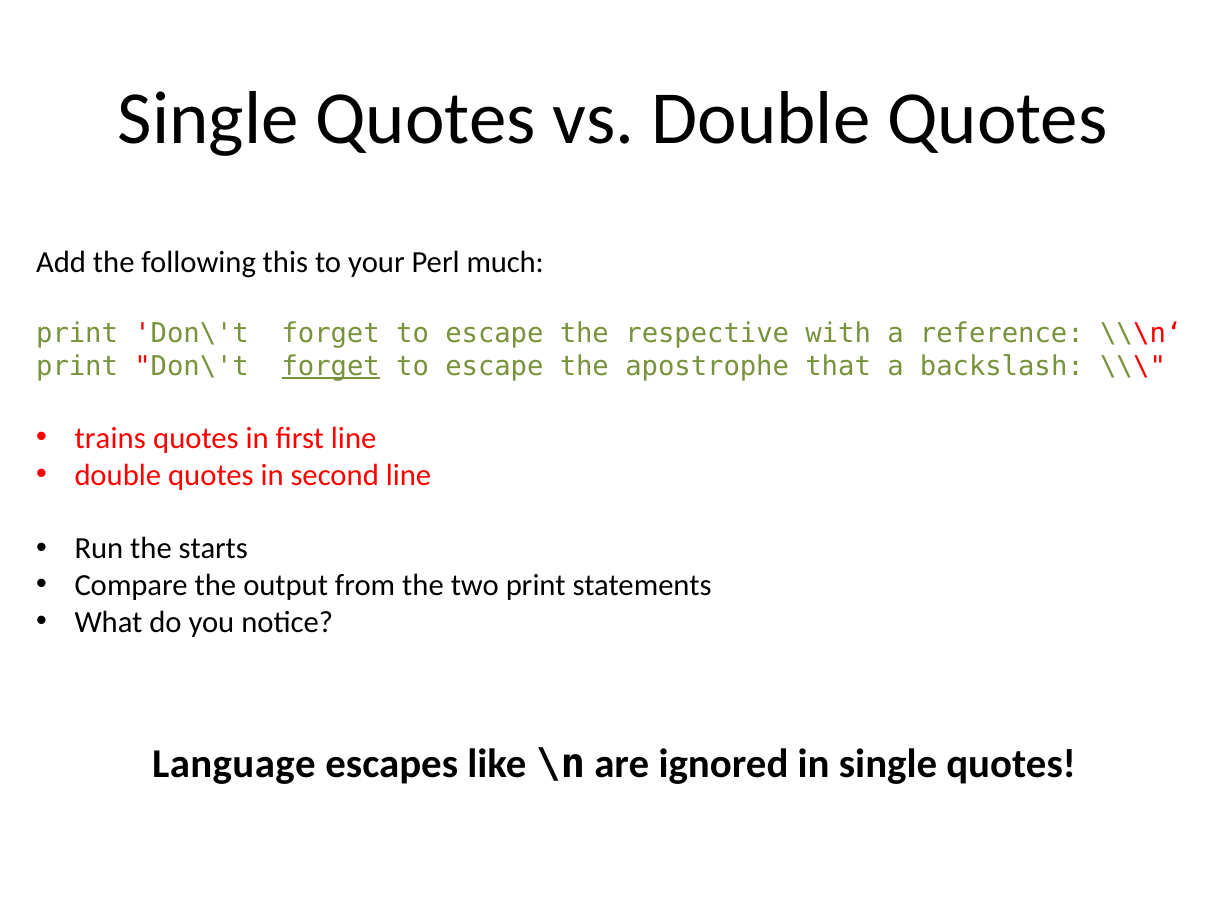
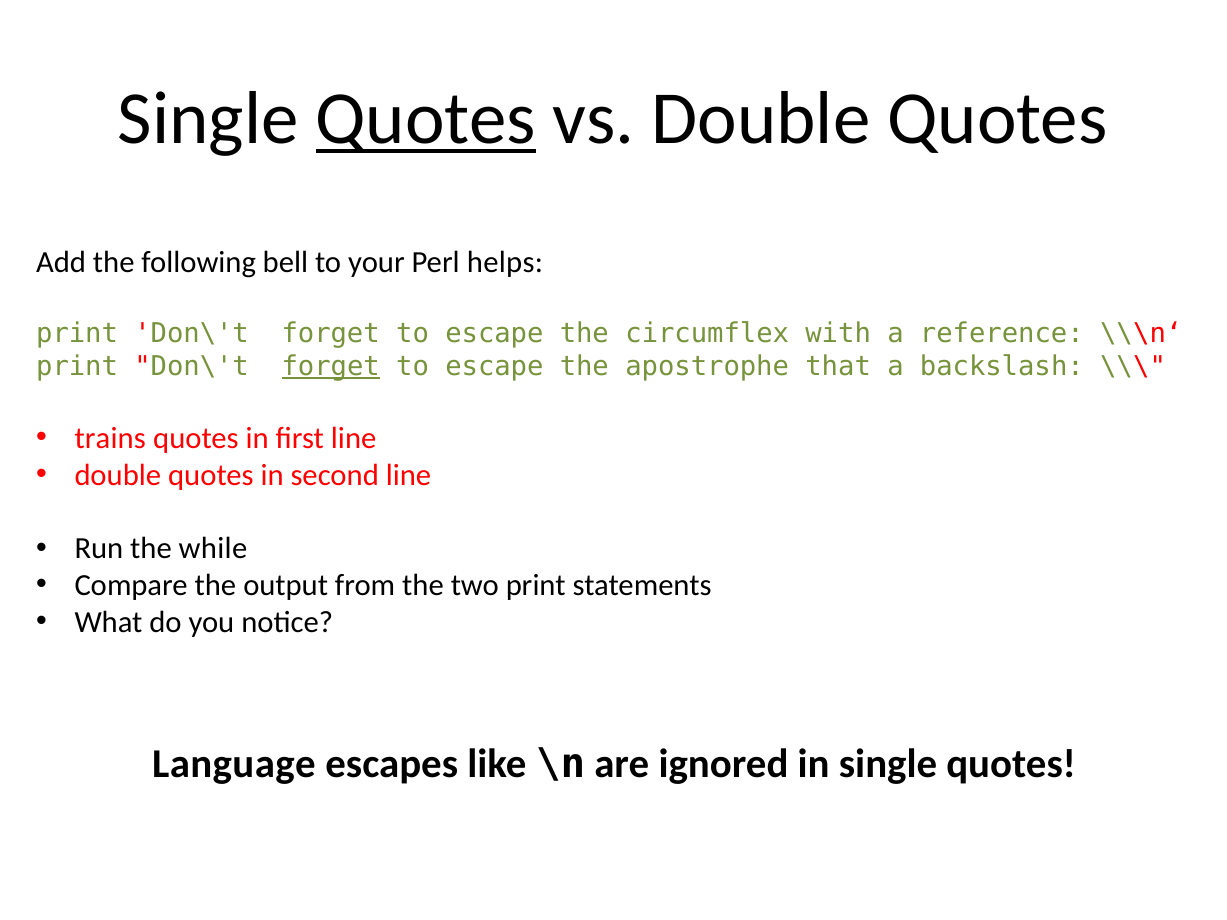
Quotes at (426, 119) underline: none -> present
this: this -> bell
much: much -> helps
respective: respective -> circumflex
starts: starts -> while
